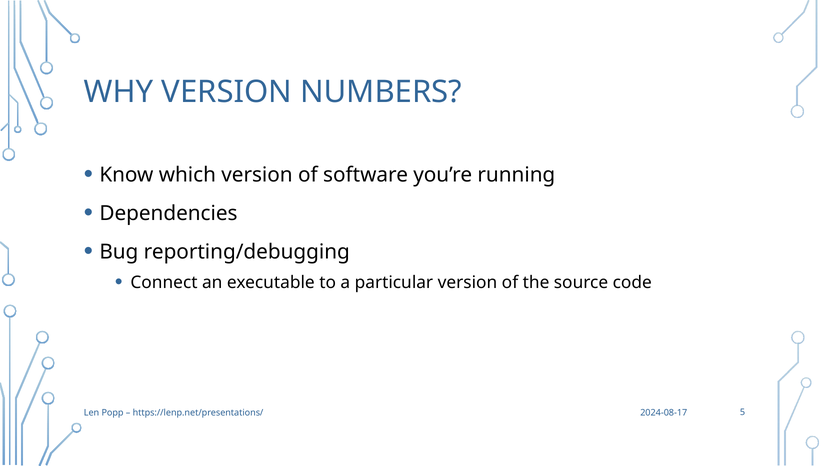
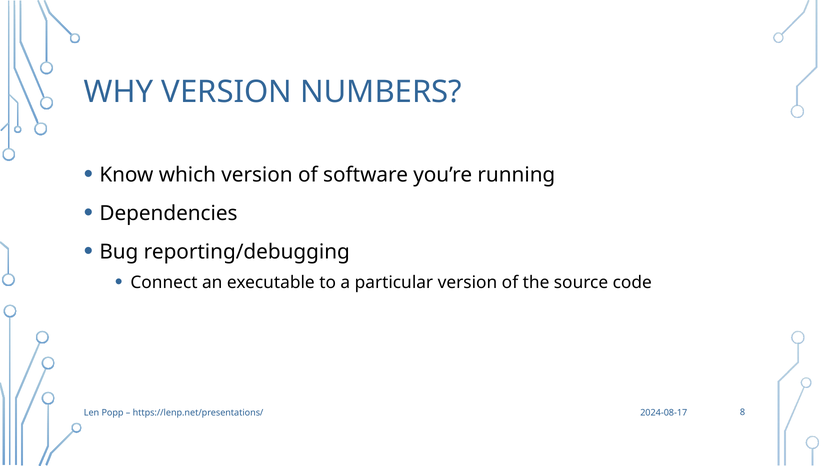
5: 5 -> 8
